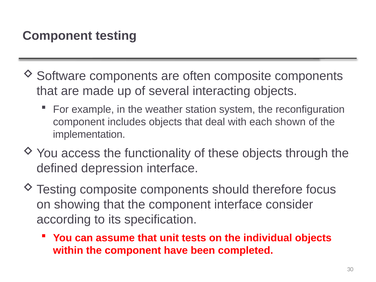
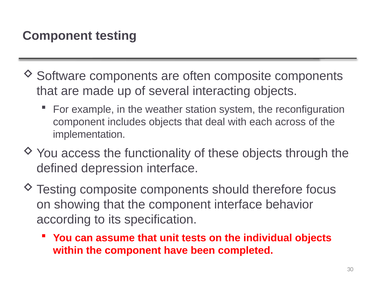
shown: shown -> across
consider: consider -> behavior
